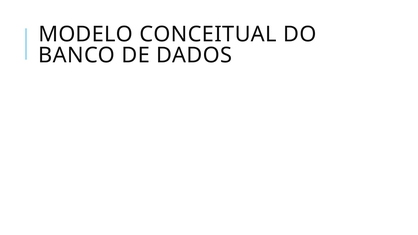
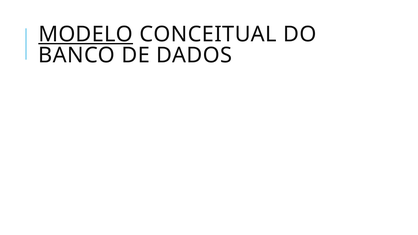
MODELO underline: none -> present
